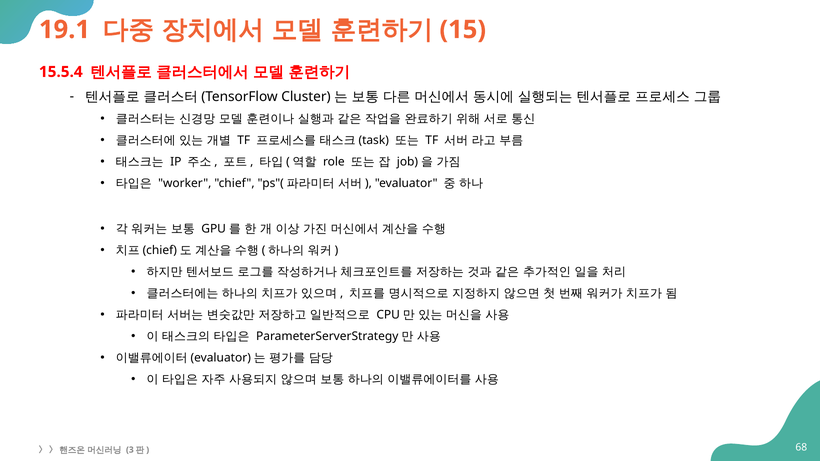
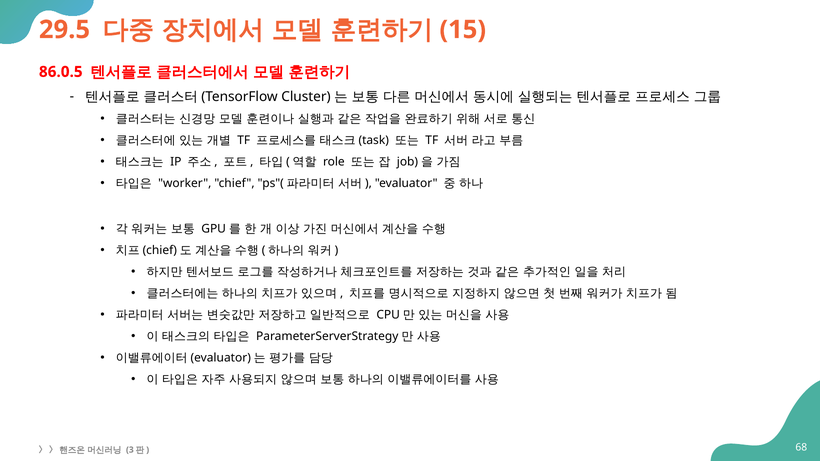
19.1: 19.1 -> 29.5
15.5.4: 15.5.4 -> 86.0.5
